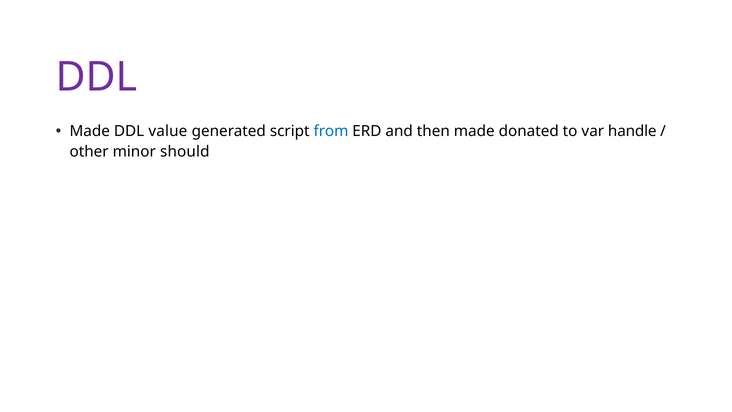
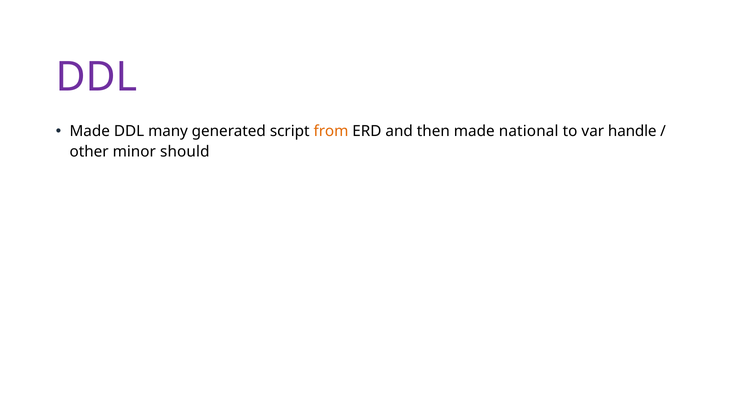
value: value -> many
from colour: blue -> orange
donated: donated -> national
